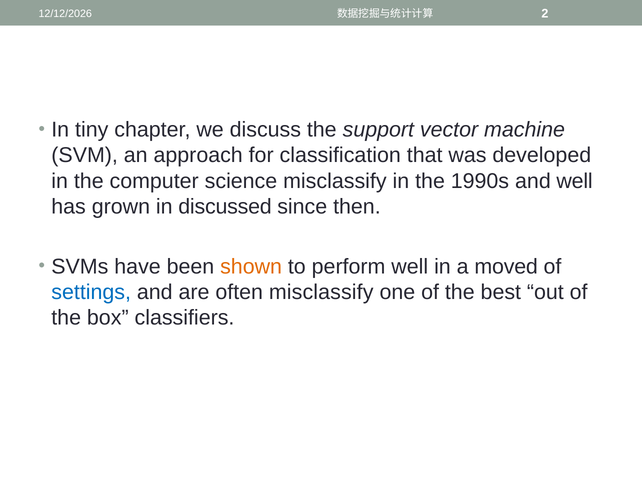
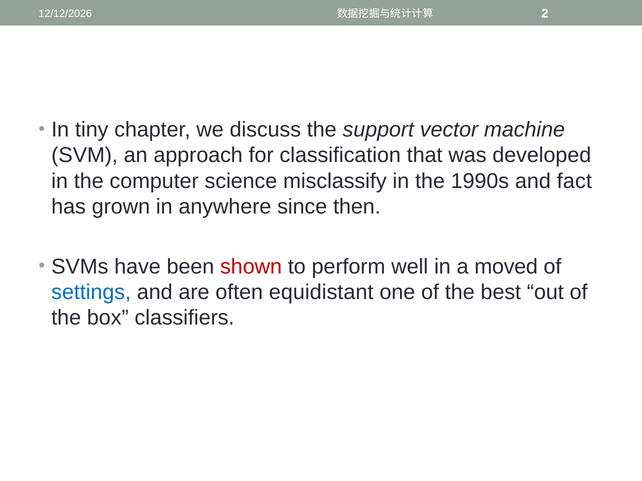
and well: well -> fact
discussed: discussed -> anywhere
shown colour: orange -> red
often misclassify: misclassify -> equidistant
